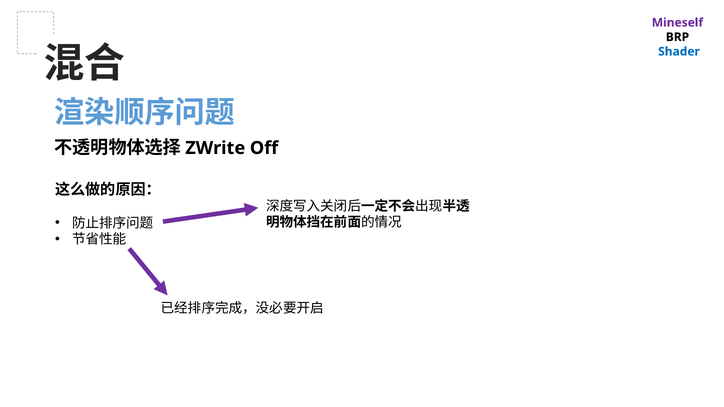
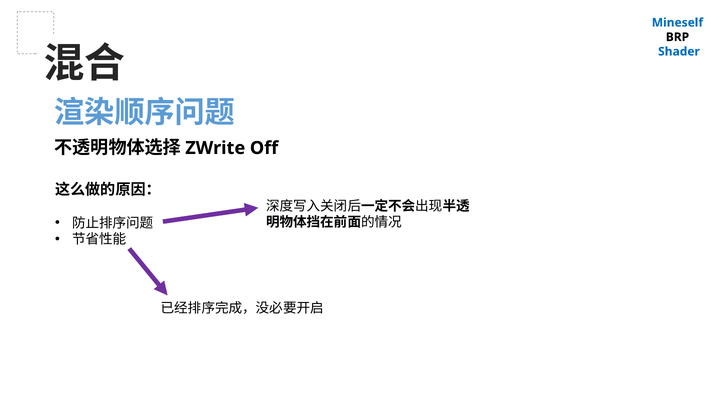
Mineself colour: purple -> blue
